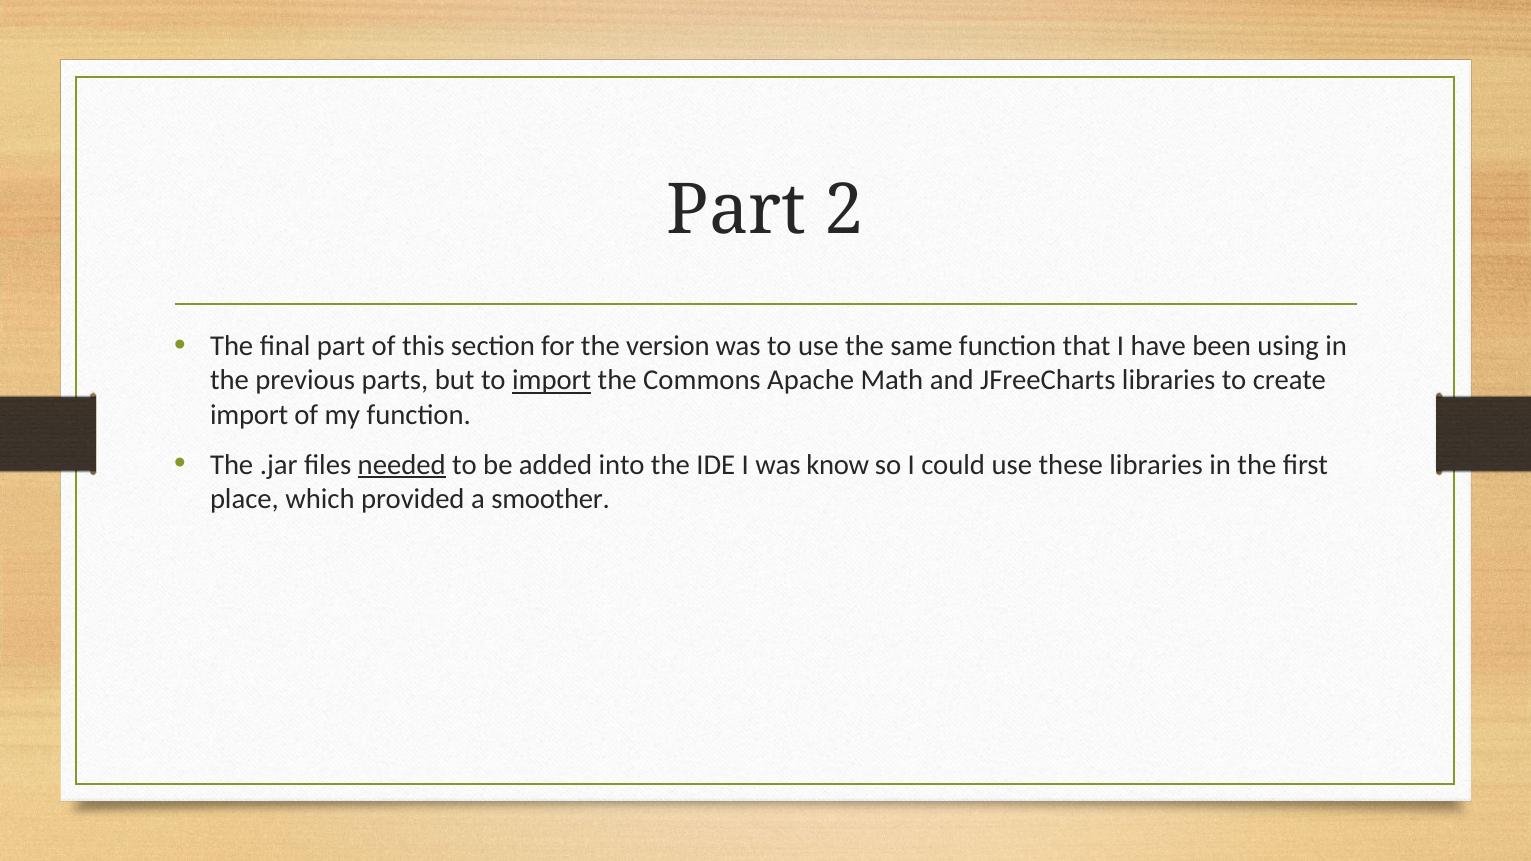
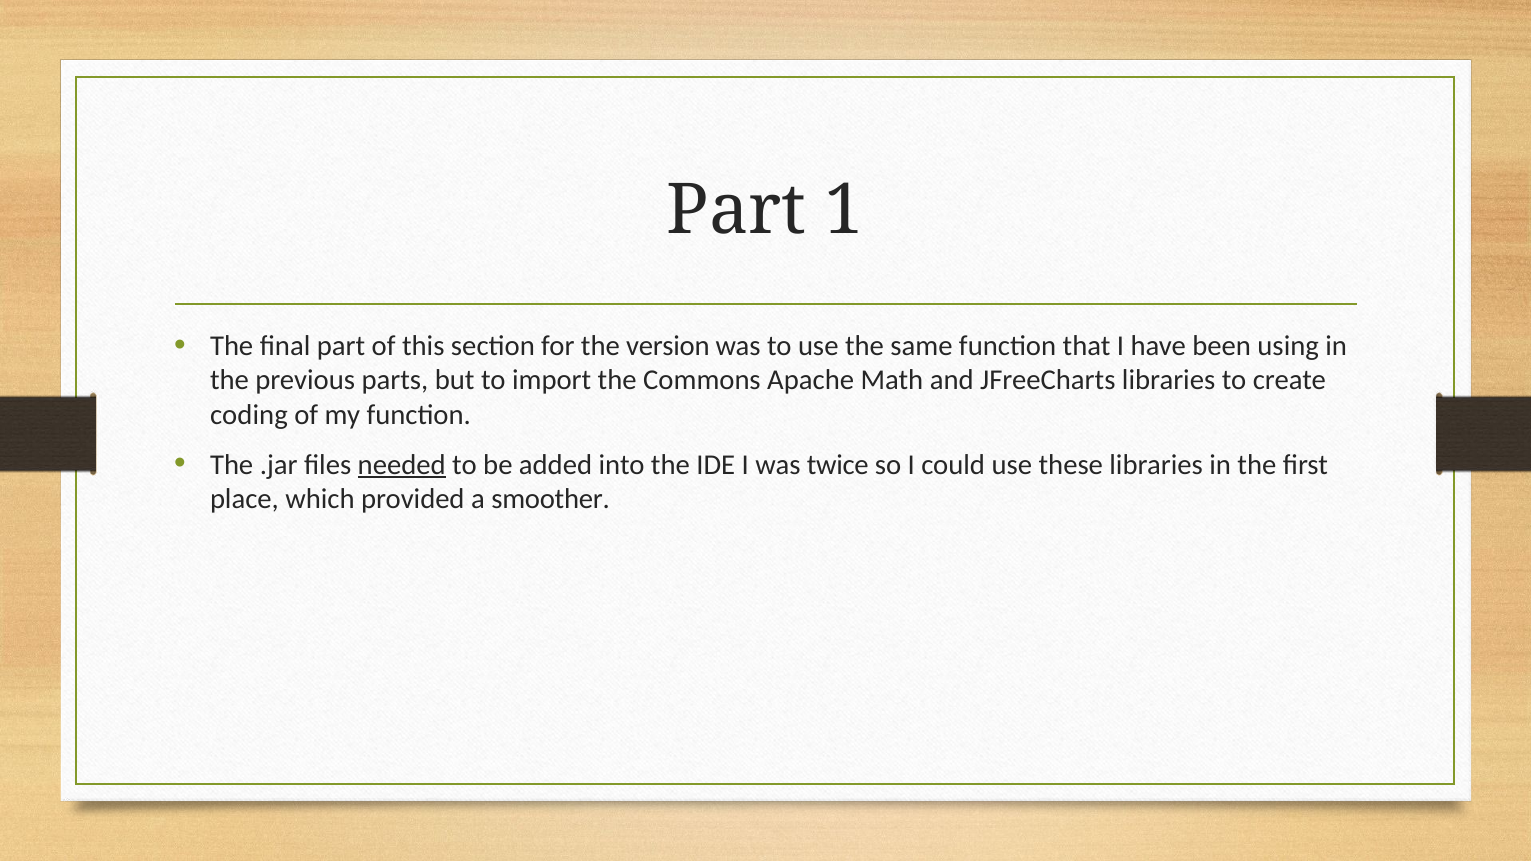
2: 2 -> 1
import at (552, 381) underline: present -> none
import at (249, 415): import -> coding
know: know -> twice
